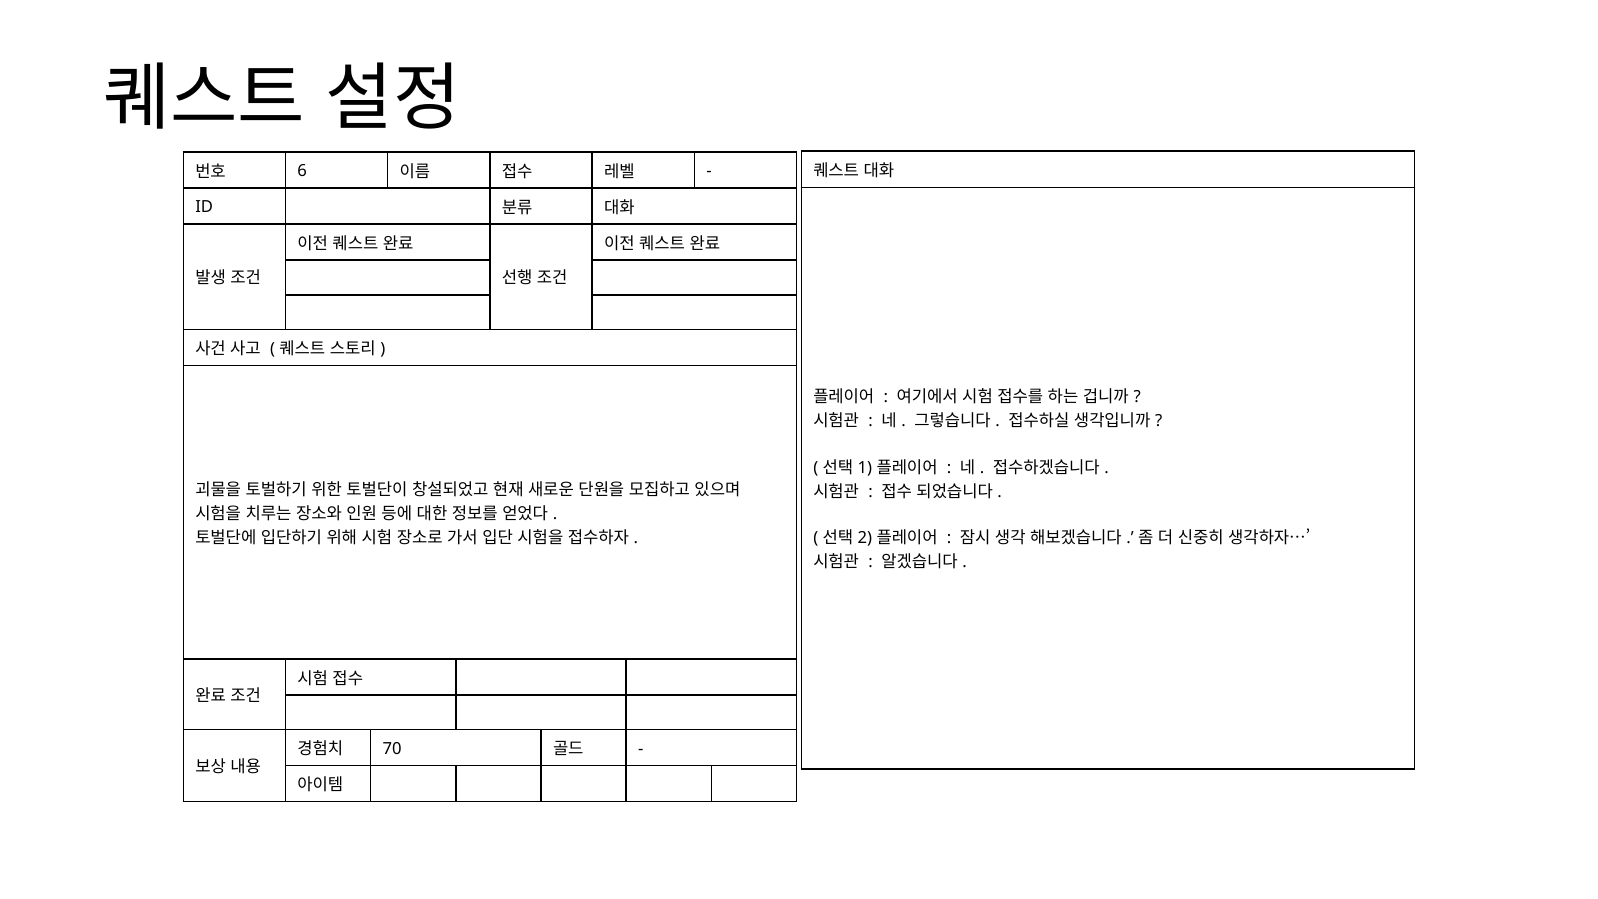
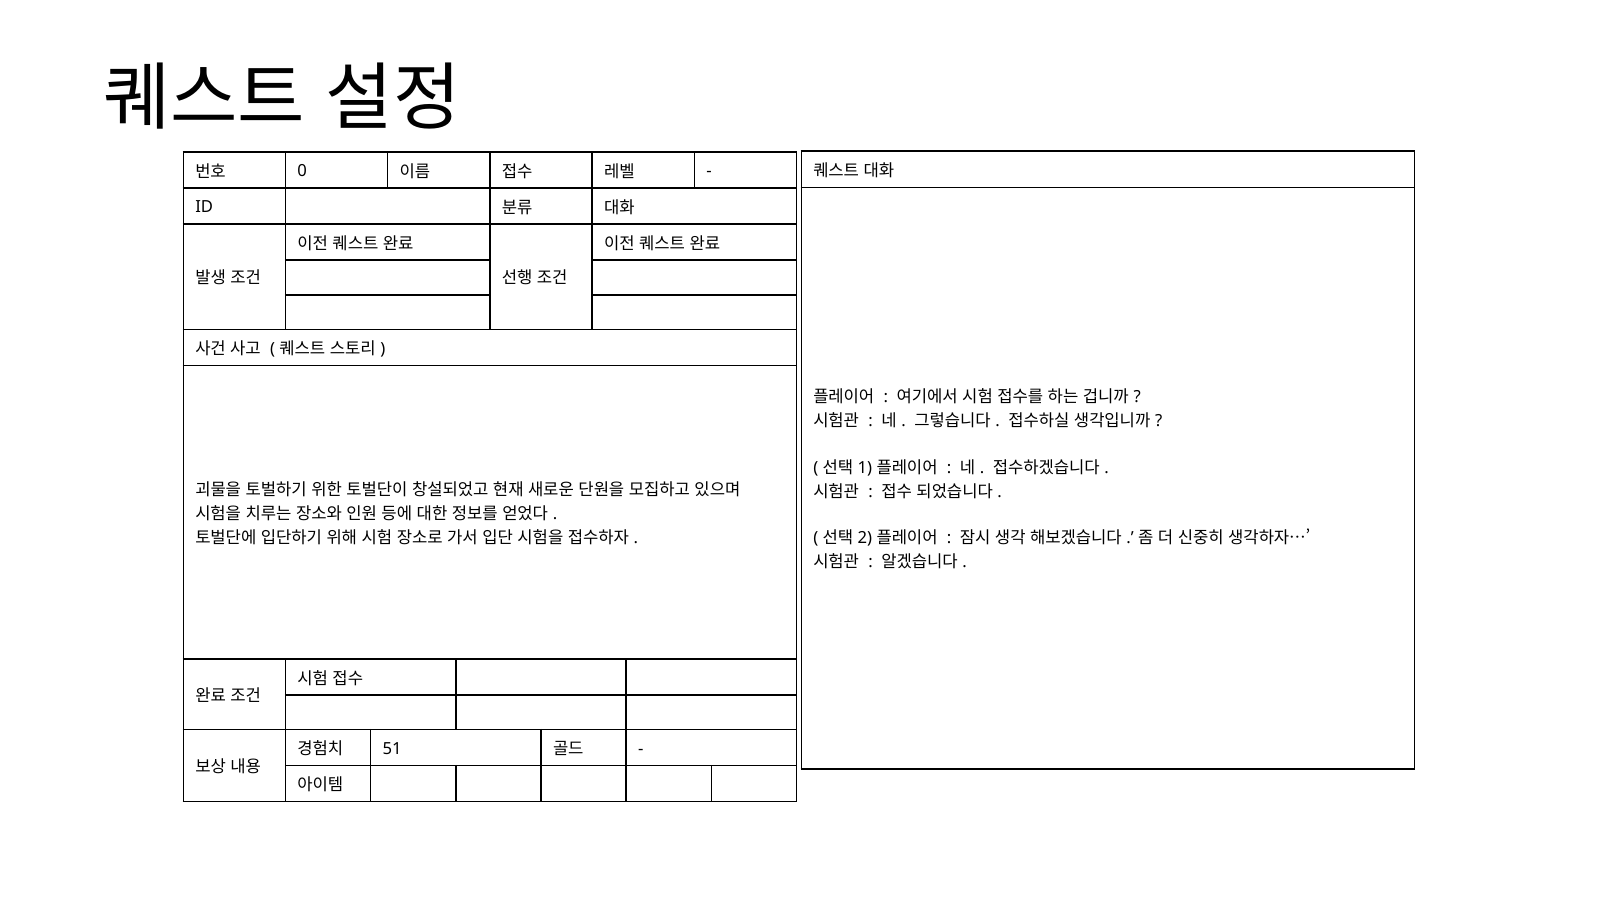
6: 6 -> 0
70: 70 -> 51
